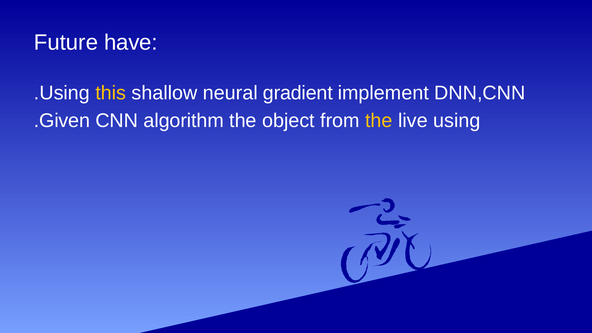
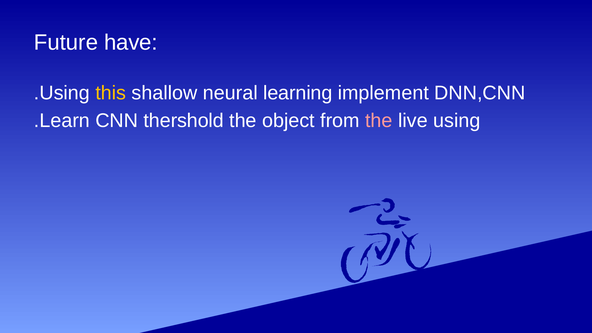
gradient: gradient -> learning
.Given: .Given -> .Learn
algorithm: algorithm -> thershold
the at (379, 121) colour: yellow -> pink
